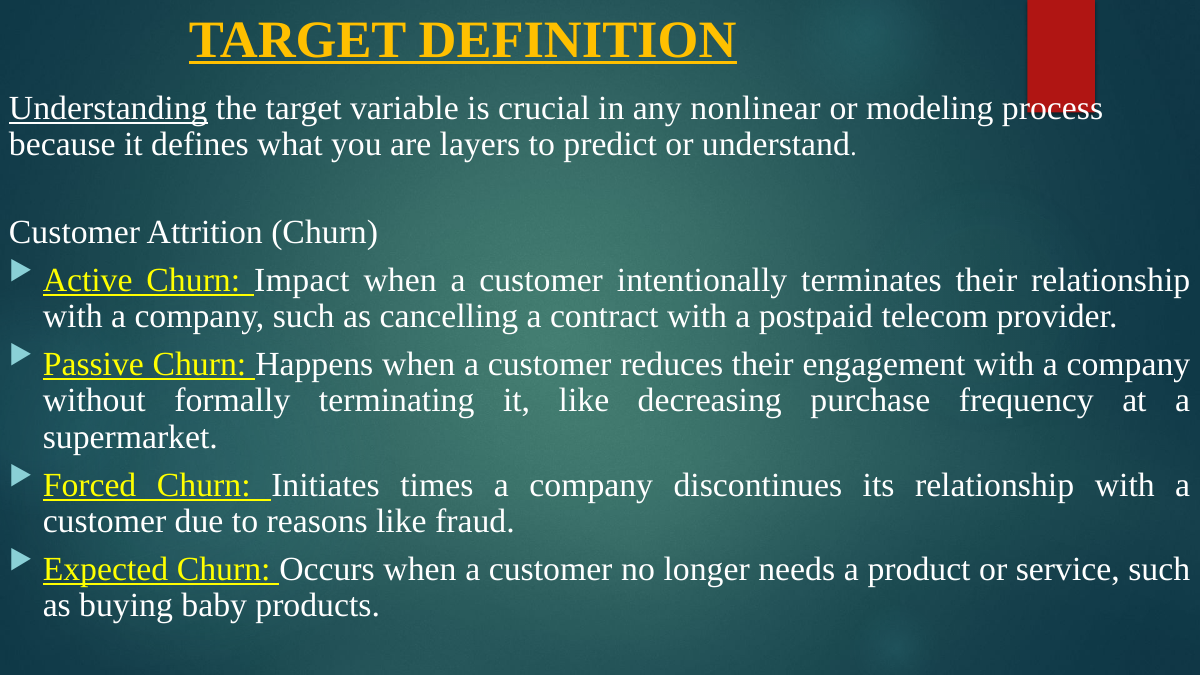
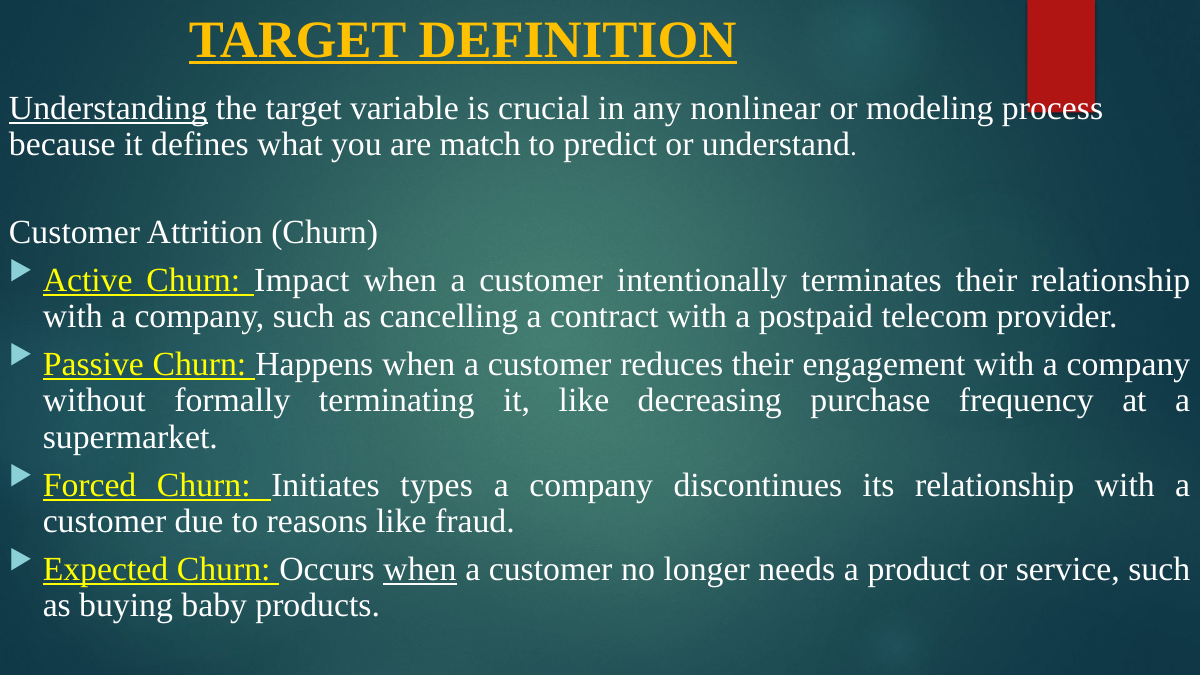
layers: layers -> match
times: times -> types
when at (420, 569) underline: none -> present
